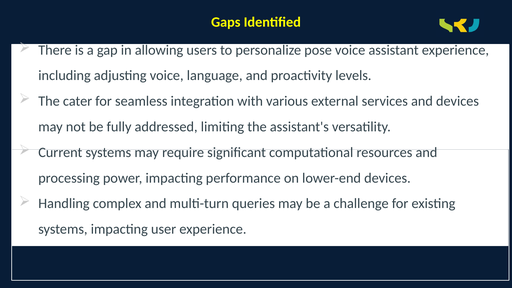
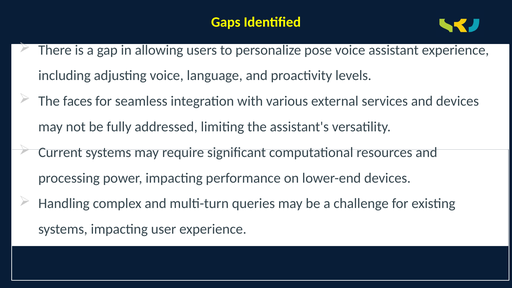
cater: cater -> faces
